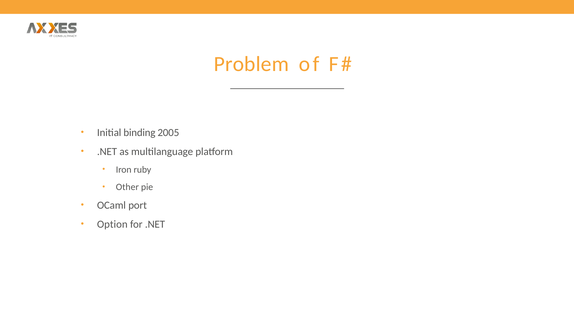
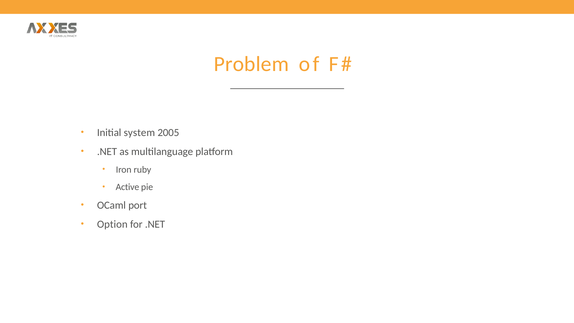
binding: binding -> system
Other: Other -> Active
